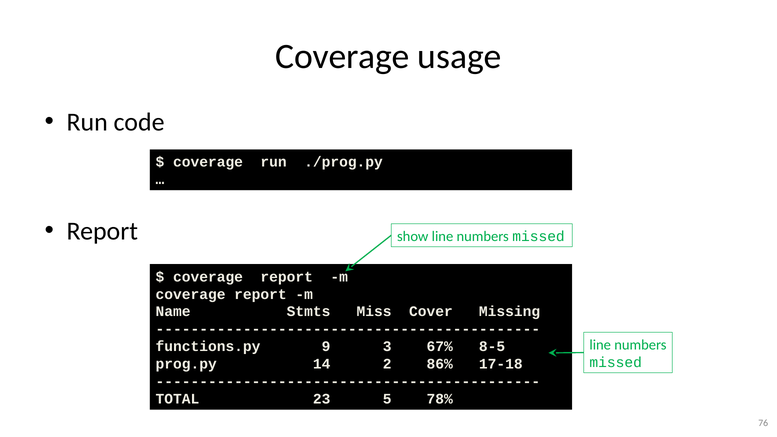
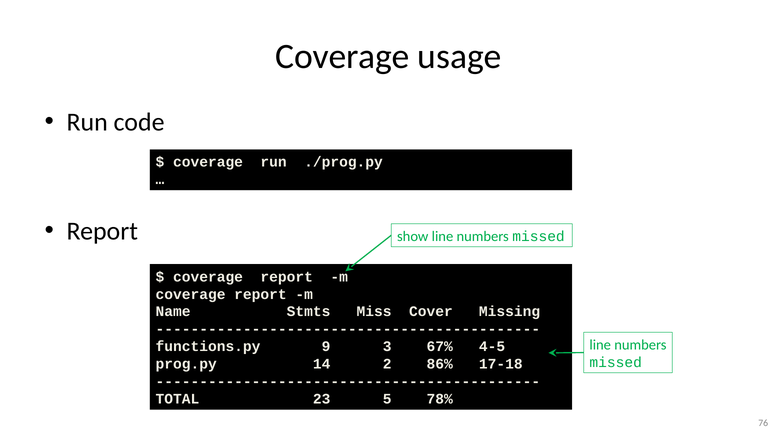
8-5: 8-5 -> 4-5
